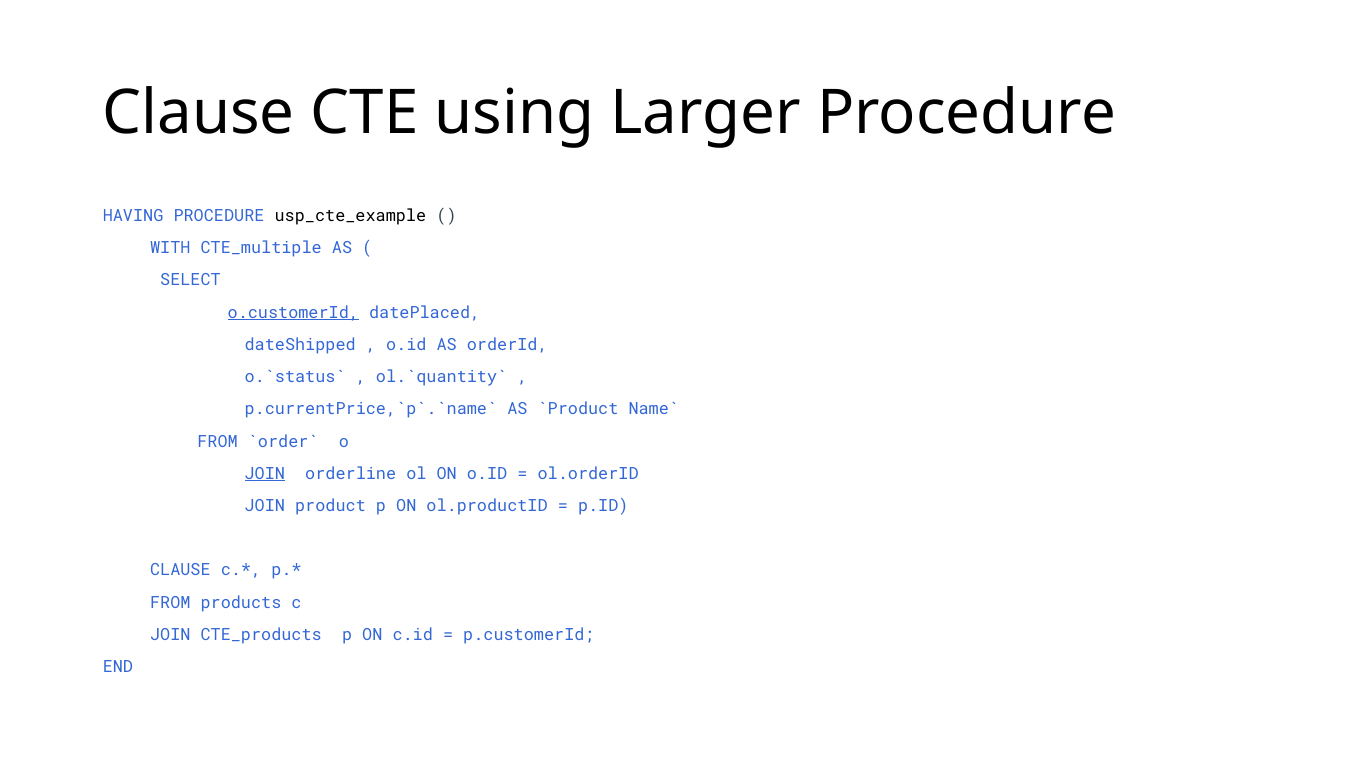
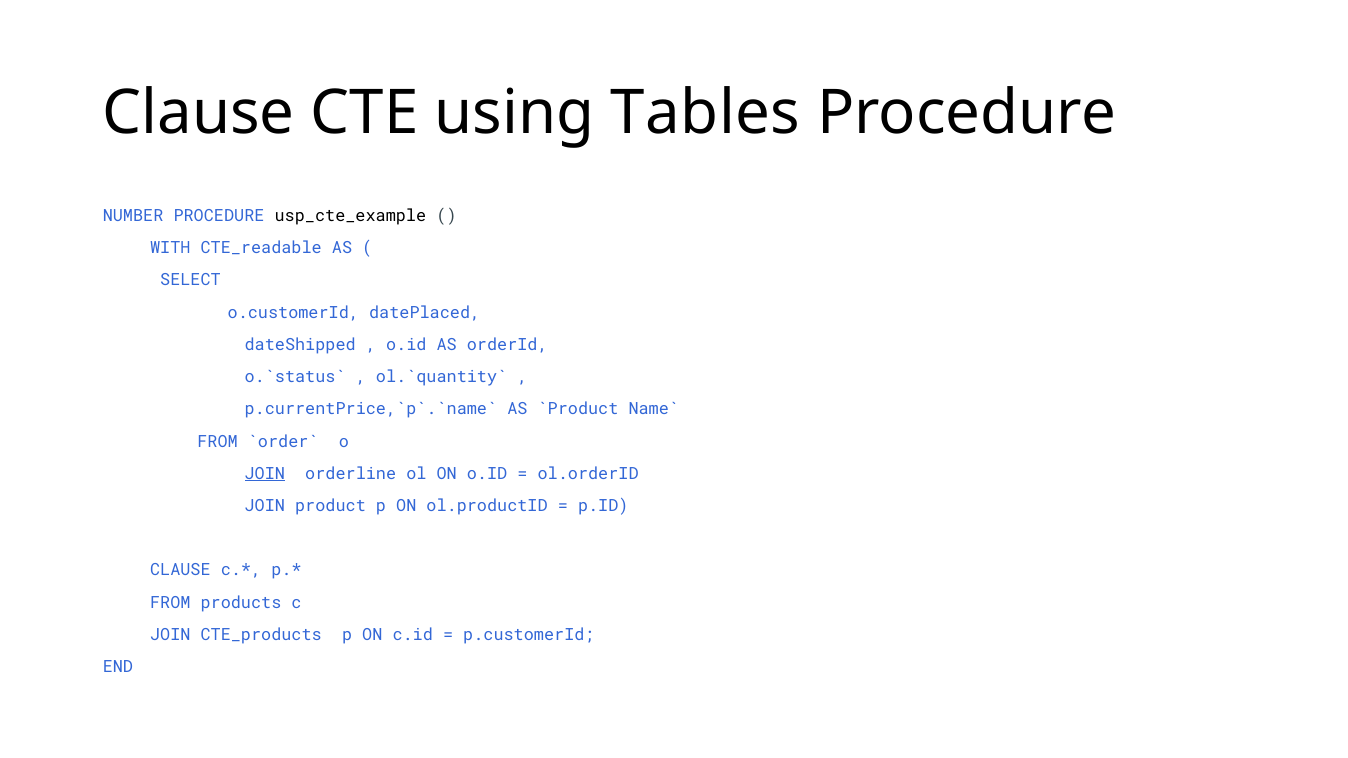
Larger: Larger -> Tables
HAVING: HAVING -> NUMBER
CTE_multiple: CTE_multiple -> CTE_readable
o.customerId underline: present -> none
